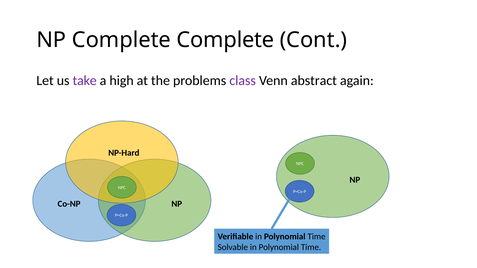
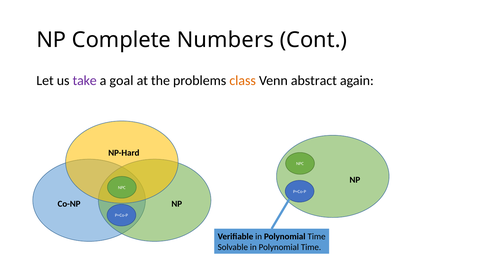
Complete Complete: Complete -> Numbers
high: high -> goal
class colour: purple -> orange
